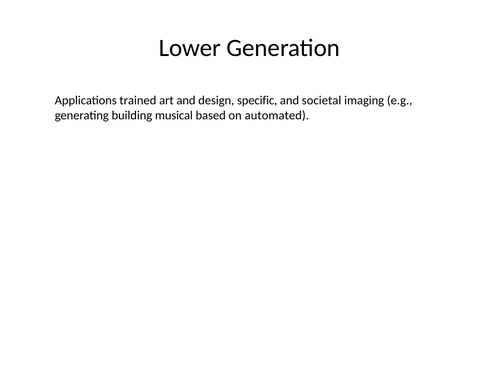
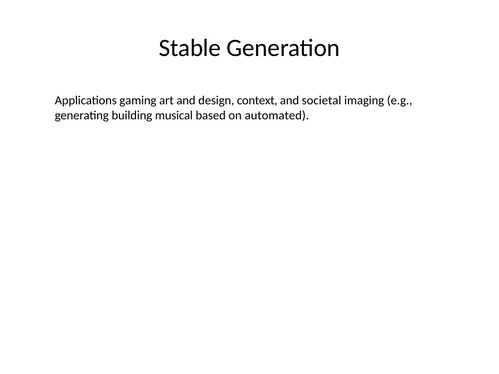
Lower: Lower -> Stable
trained: trained -> gaming
specific: specific -> context
